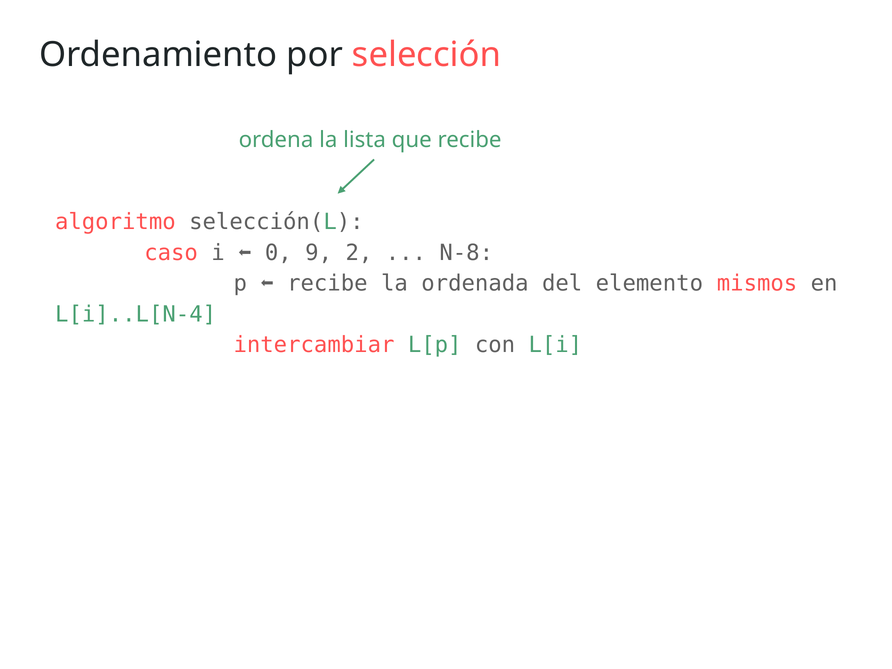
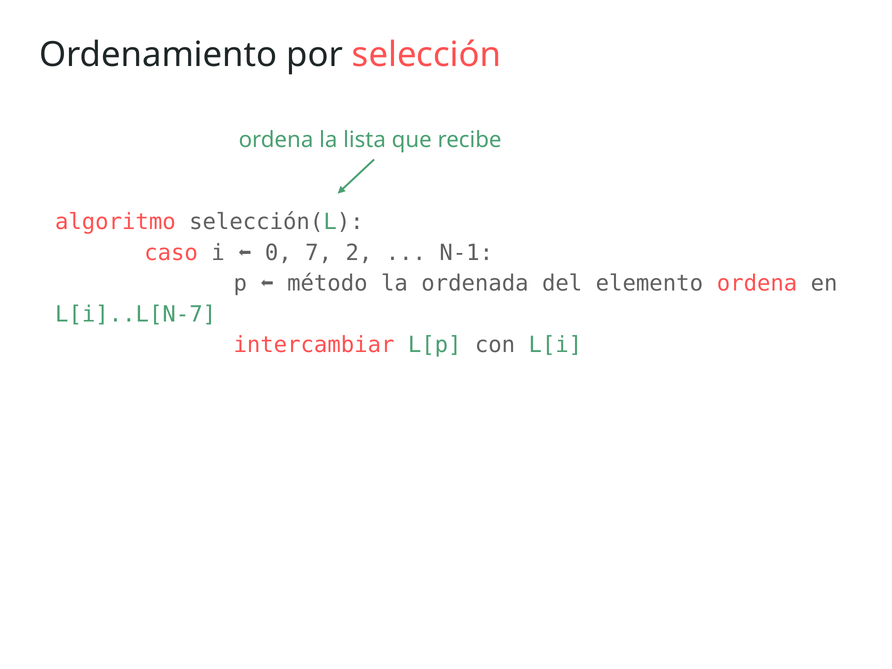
9: 9 -> 7
N-8: N-8 -> N-1
recibe at (327, 284): recibe -> método
elemento mismos: mismos -> ordena
L[i]..L[N-4: L[i]..L[N-4 -> L[i]..L[N-7
